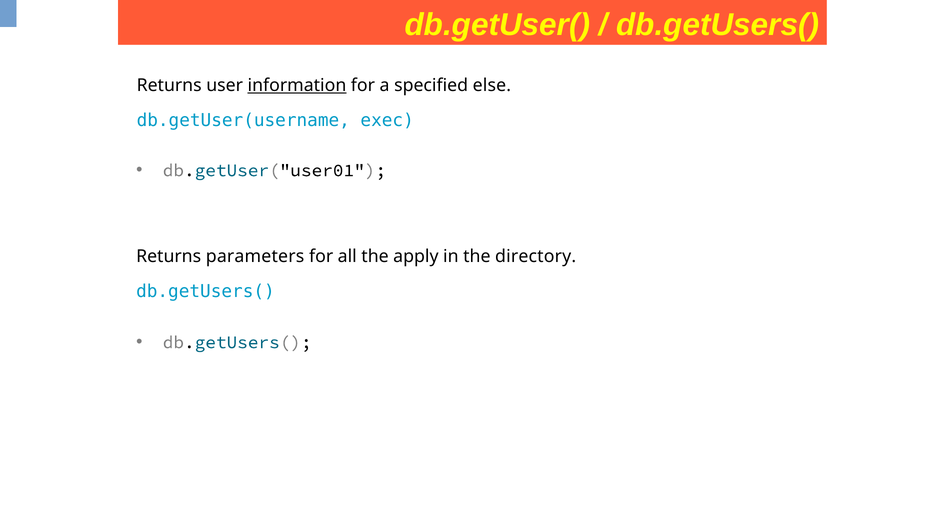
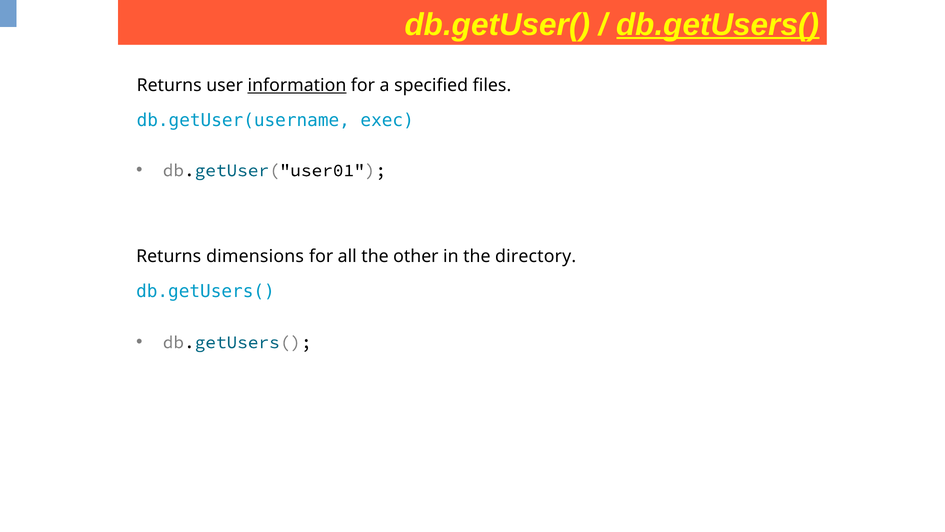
db.getUsers( at (718, 25) underline: none -> present
else: else -> files
parameters: parameters -> dimensions
apply: apply -> other
